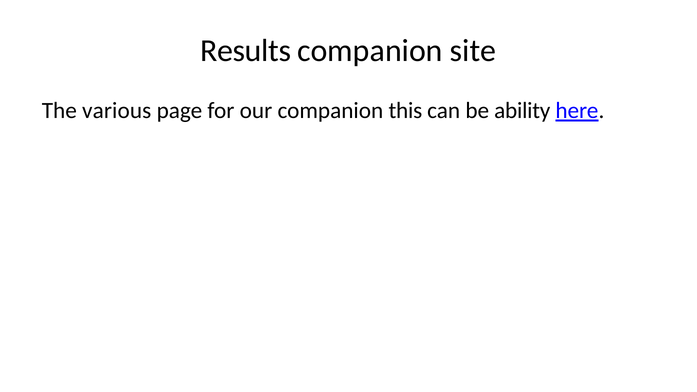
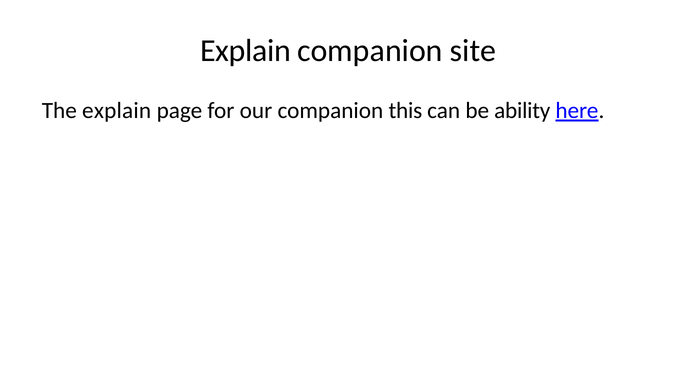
Results at (246, 51): Results -> Explain
The various: various -> explain
